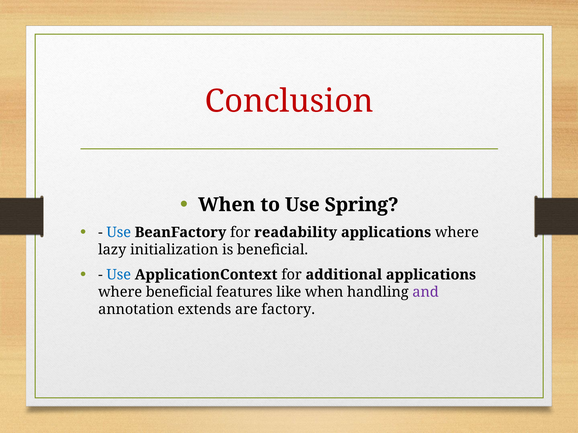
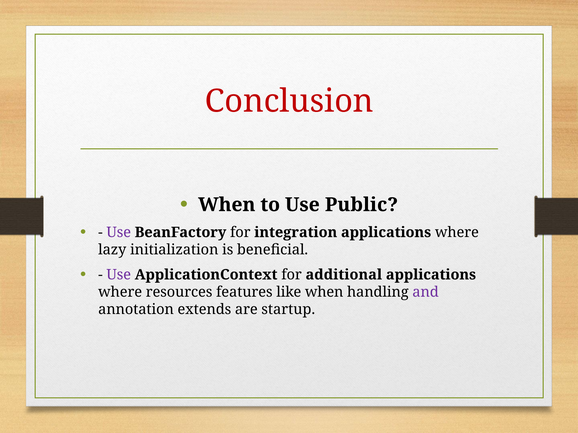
Spring: Spring -> Public
Use at (119, 233) colour: blue -> purple
readability: readability -> integration
Use at (119, 275) colour: blue -> purple
where beneficial: beneficial -> resources
factory: factory -> startup
